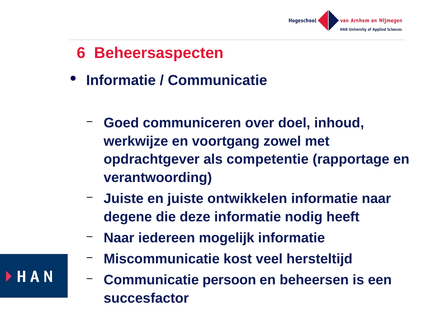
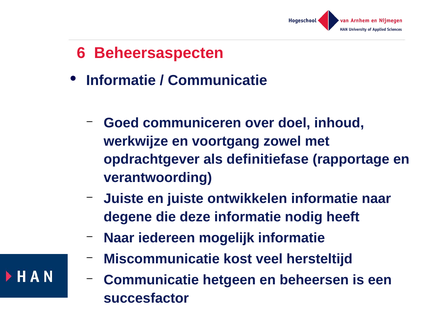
competentie: competentie -> definitiefase
persoon: persoon -> hetgeen
